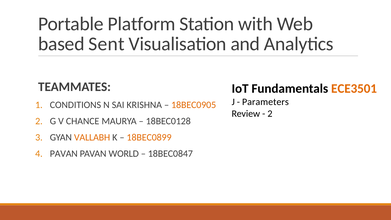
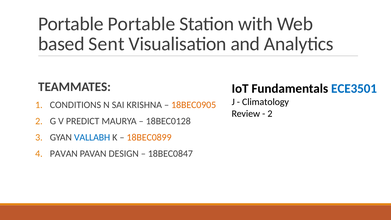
Portable Platform: Platform -> Portable
ECE3501 colour: orange -> blue
Parameters: Parameters -> Climatology
CHANCE: CHANCE -> PREDICT
VALLABH colour: orange -> blue
WORLD: WORLD -> DESIGN
